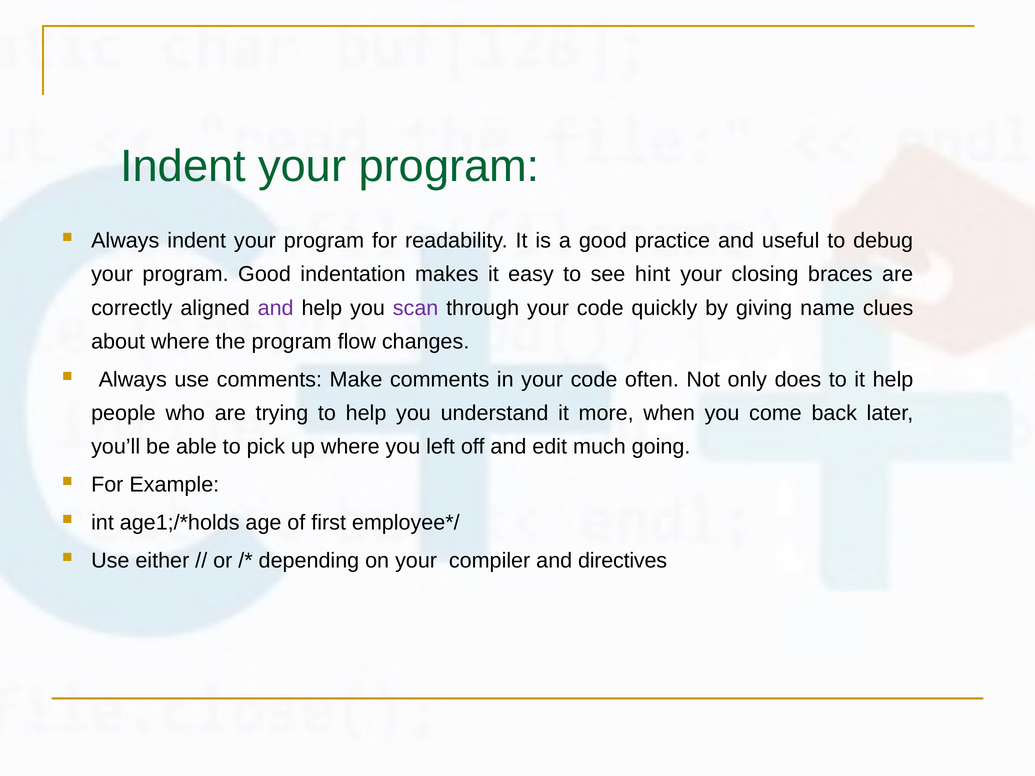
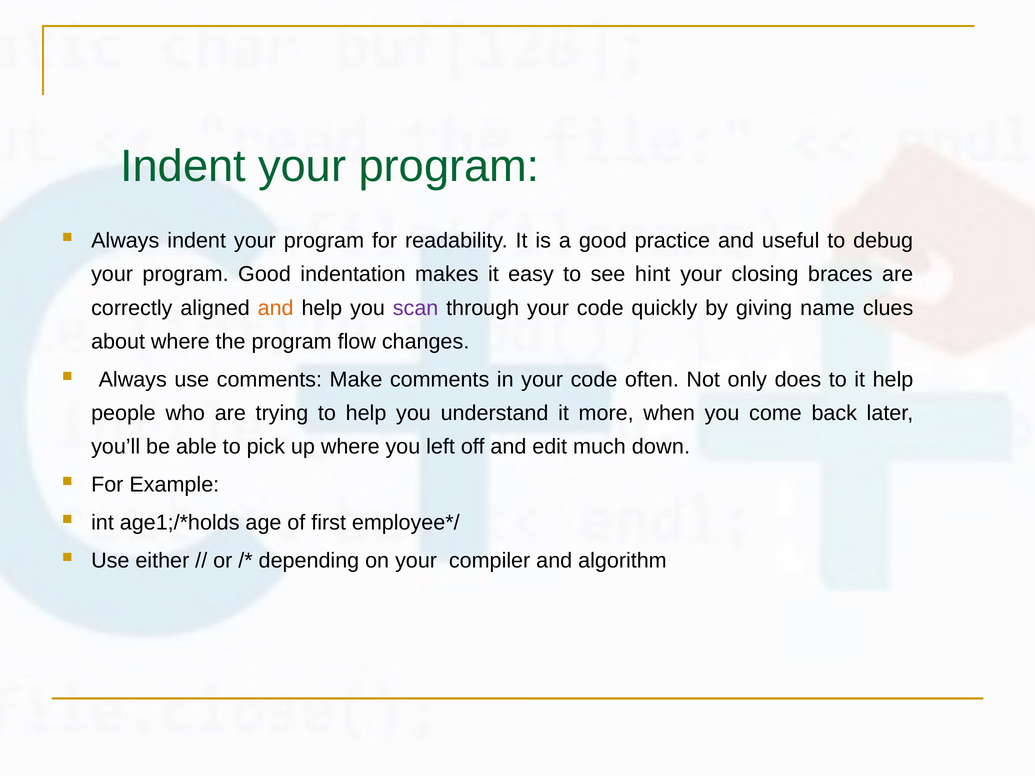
and at (276, 308) colour: purple -> orange
going: going -> down
directives: directives -> algorithm
